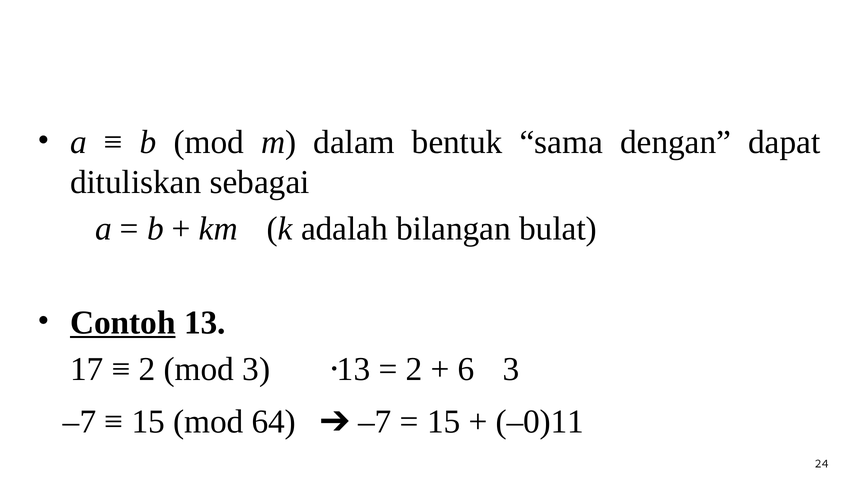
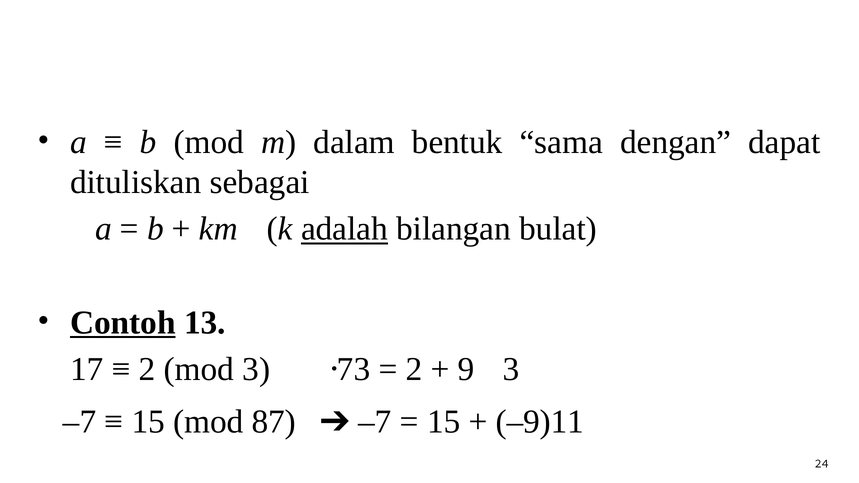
adalah underline: none -> present
3 13: 13 -> 73
6: 6 -> 9
64: 64 -> 87
–0)11: –0)11 -> –9)11
